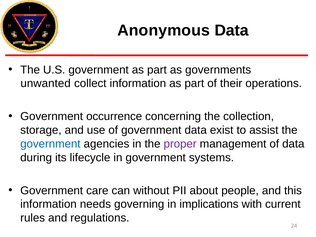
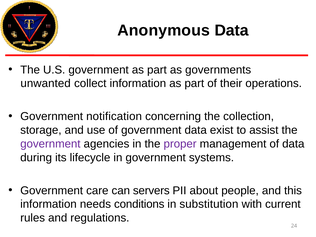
occurrence: occurrence -> notification
government at (50, 144) colour: blue -> purple
without: without -> servers
governing: governing -> conditions
implications: implications -> substitution
